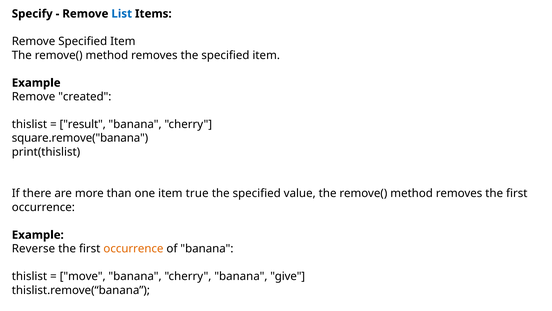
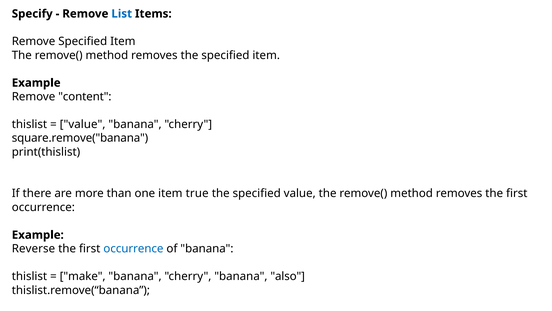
created: created -> content
result at (83, 124): result -> value
occurrence at (133, 248) colour: orange -> blue
move: move -> make
give: give -> also
